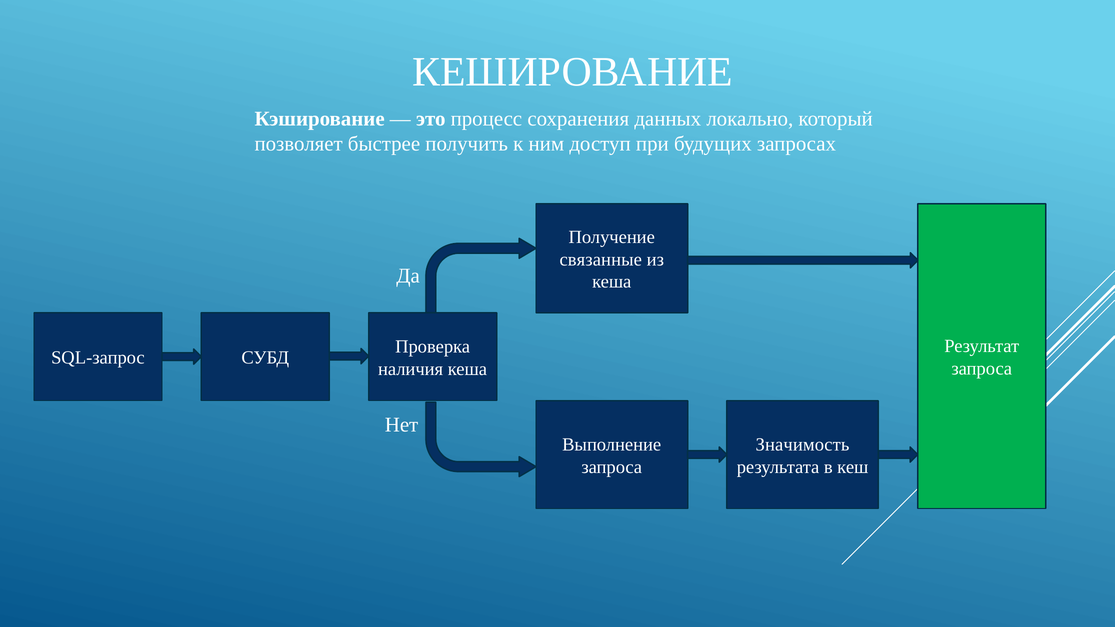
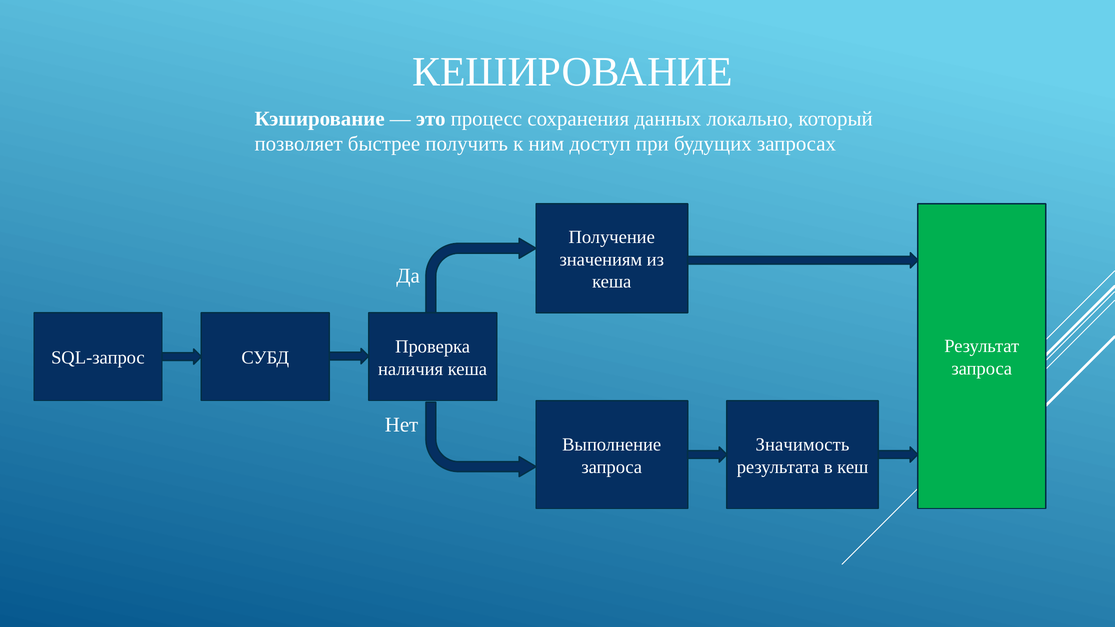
связанные: связанные -> значениям
